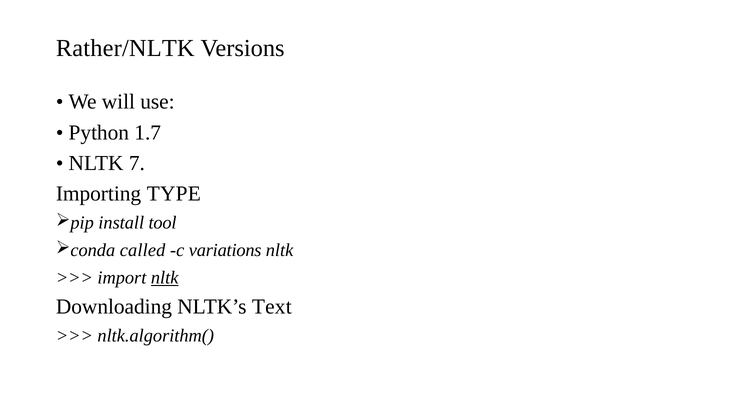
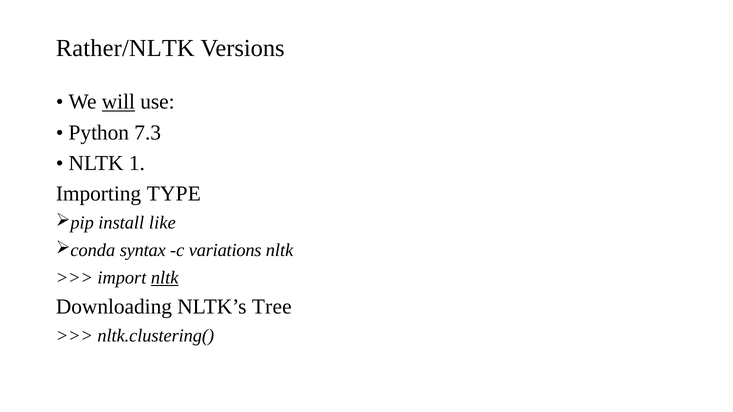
will underline: none -> present
1.7: 1.7 -> 7.3
7: 7 -> 1
tool: tool -> like
called: called -> syntax
Text: Text -> Tree
nltk.algorithm(: nltk.algorithm( -> nltk.clustering(
